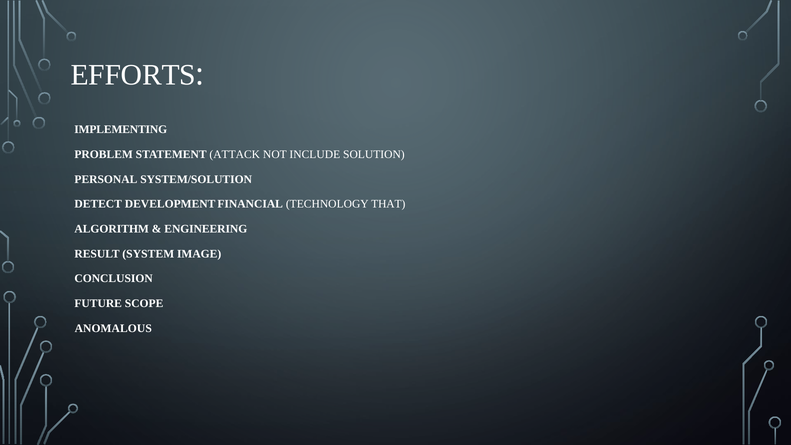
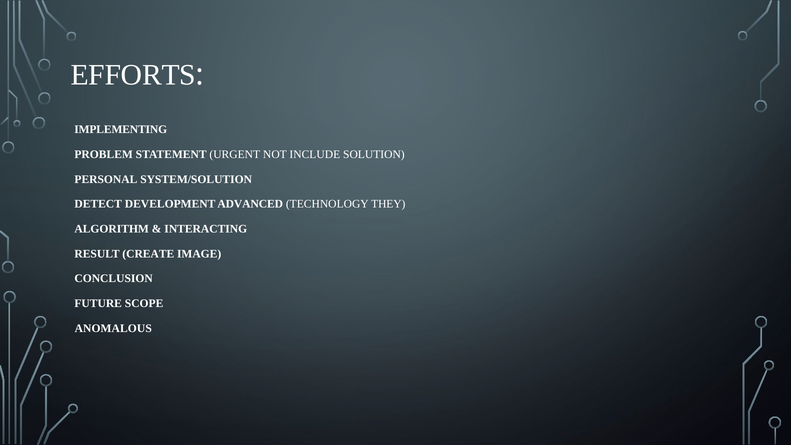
ATTACK: ATTACK -> URGENT
FINANCIAL: FINANCIAL -> ADVANCED
THAT: THAT -> THEY
ENGINEERING: ENGINEERING -> INTERACTING
SYSTEM: SYSTEM -> CREATE
